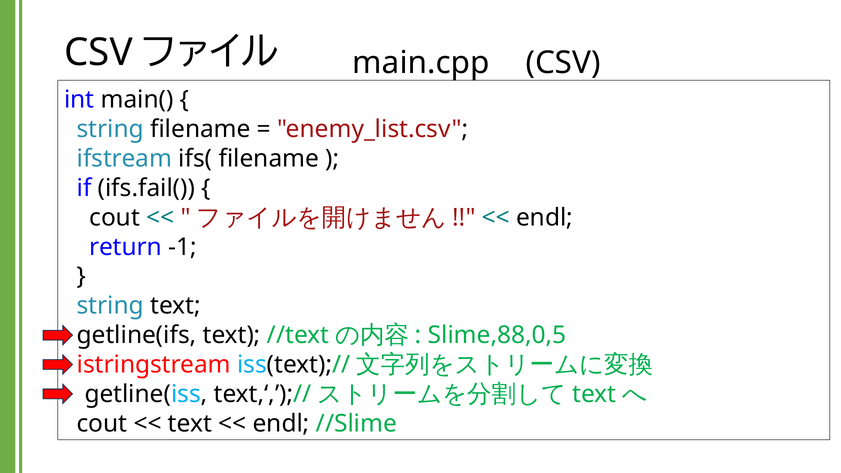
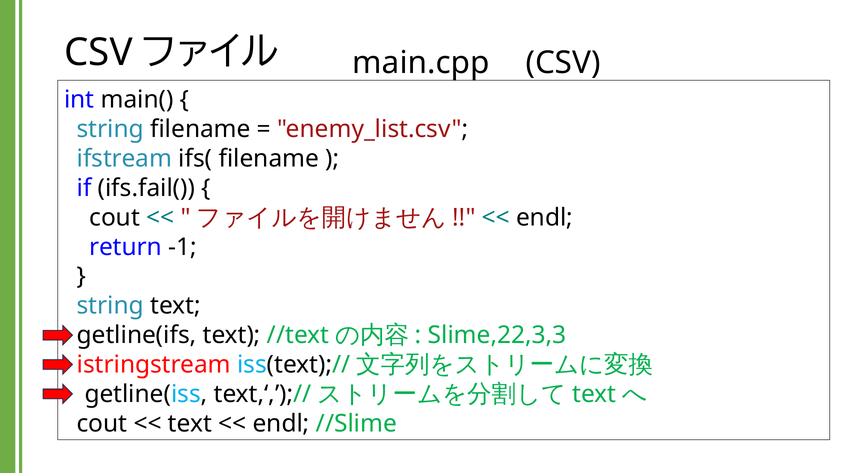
Slime,88,0,5: Slime,88,0,5 -> Slime,22,3,3
